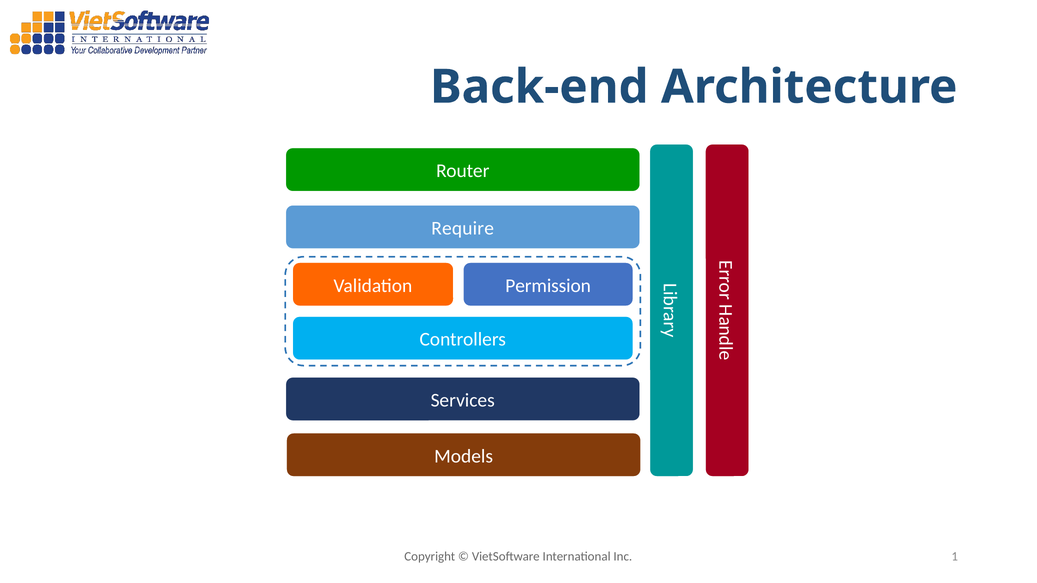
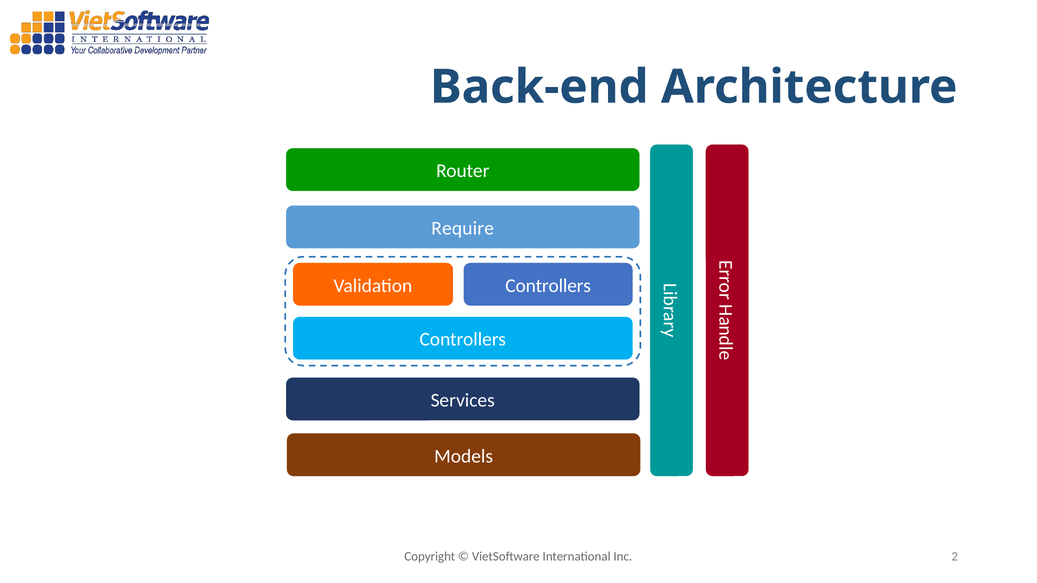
Validation Permission: Permission -> Controllers
1: 1 -> 2
